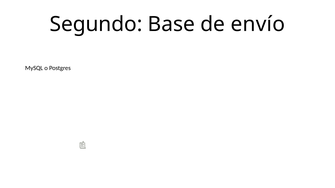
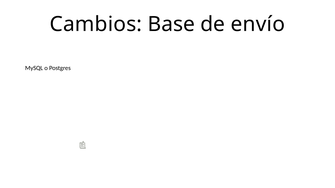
Segundo: Segundo -> Cambios
